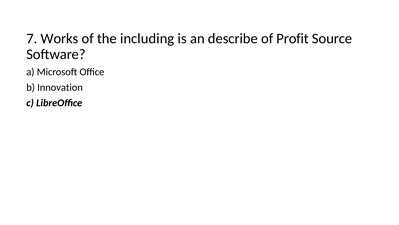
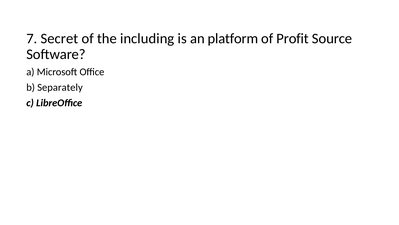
Works: Works -> Secret
describe: describe -> platform
Innovation: Innovation -> Separately
